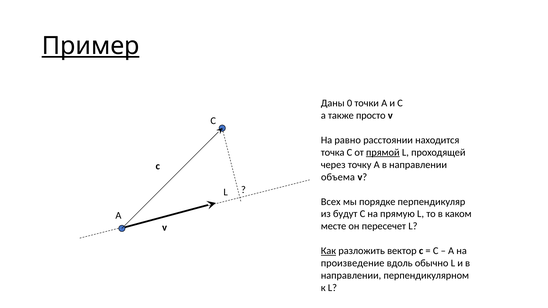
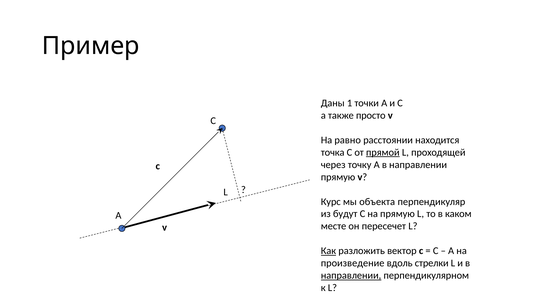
Пример underline: present -> none
0: 0 -> 1
объема at (338, 177): объема -> прямую
Всех: Всех -> Курс
порядке: порядке -> объекта
обычно: обычно -> стрелки
направлении at (351, 276) underline: none -> present
